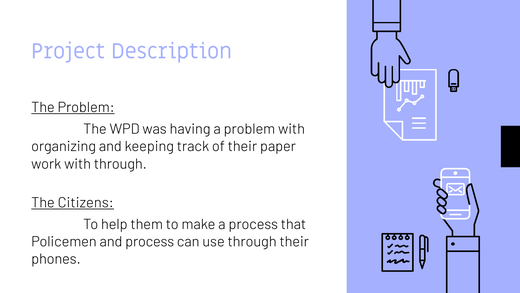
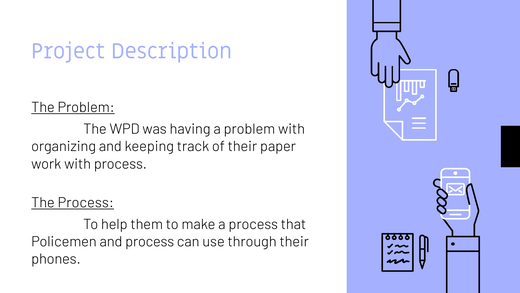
with through: through -> process
The Citizens: Citizens -> Process
